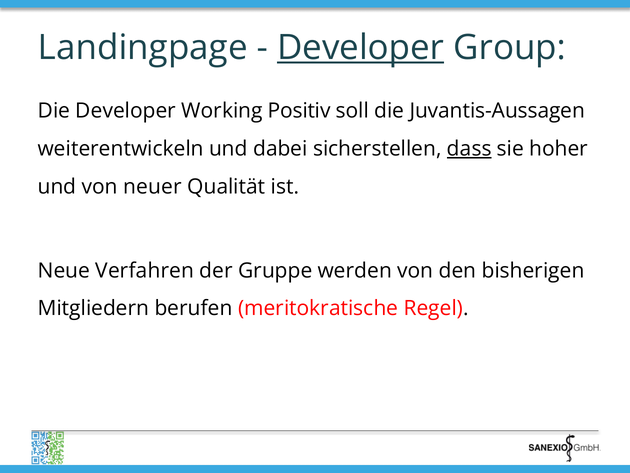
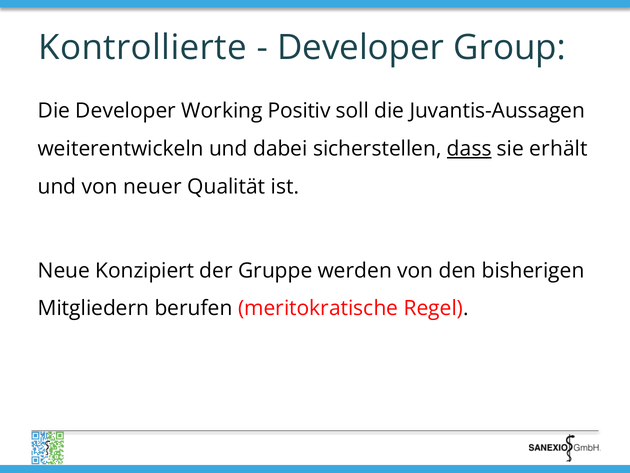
Landingpage: Landingpage -> Kontrollierte
Developer at (361, 47) underline: present -> none
hoher: hoher -> erhält
Verfahren: Verfahren -> Konzipiert
